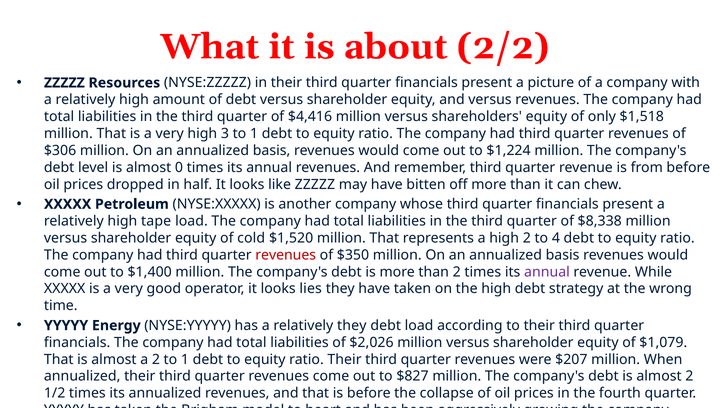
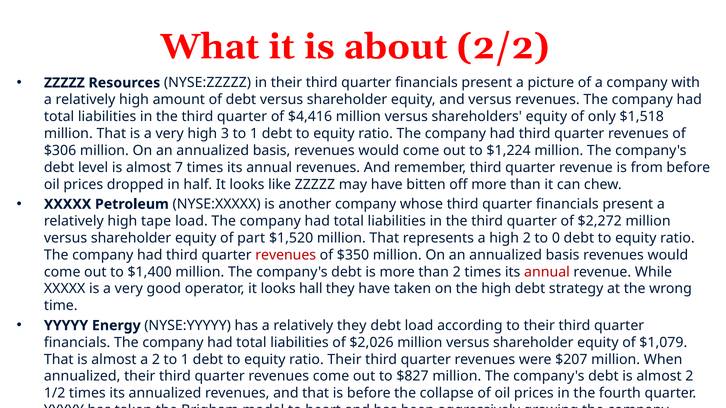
0: 0 -> 7
$8,338: $8,338 -> $2,272
cold: cold -> part
4: 4 -> 0
annual at (547, 272) colour: purple -> red
lies: lies -> hall
